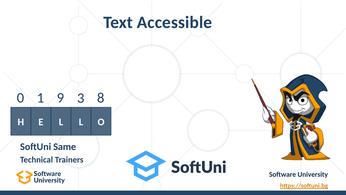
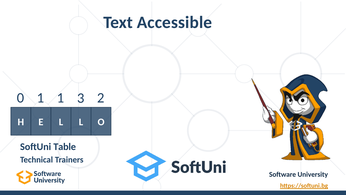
1 9: 9 -> 1
8: 8 -> 2
Same: Same -> Table
